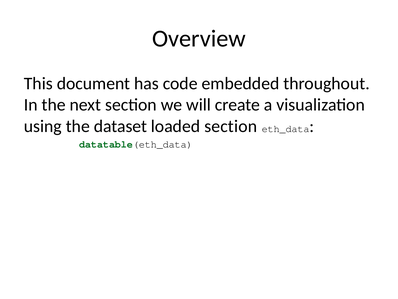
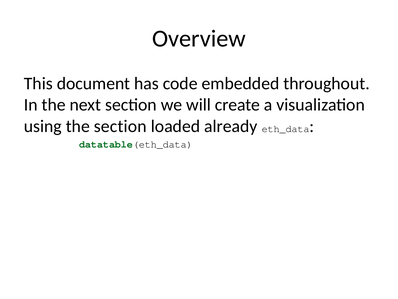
the dataset: dataset -> section
loaded section: section -> already
